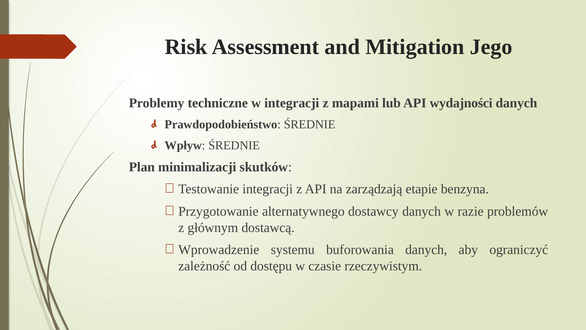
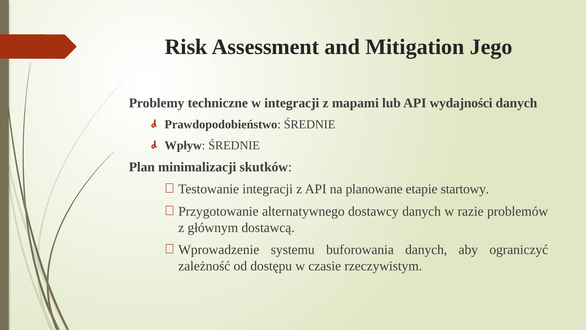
zarządzają: zarządzają -> planowane
benzyna: benzyna -> startowy
